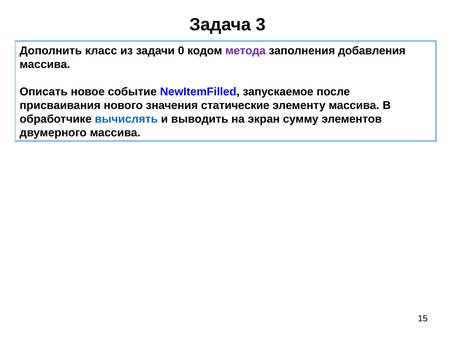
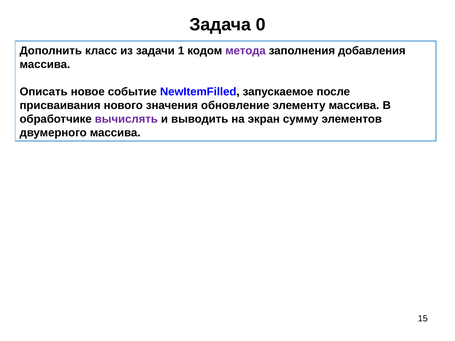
3: 3 -> 0
0: 0 -> 1
статические: статические -> обновление
вычислять colour: blue -> purple
